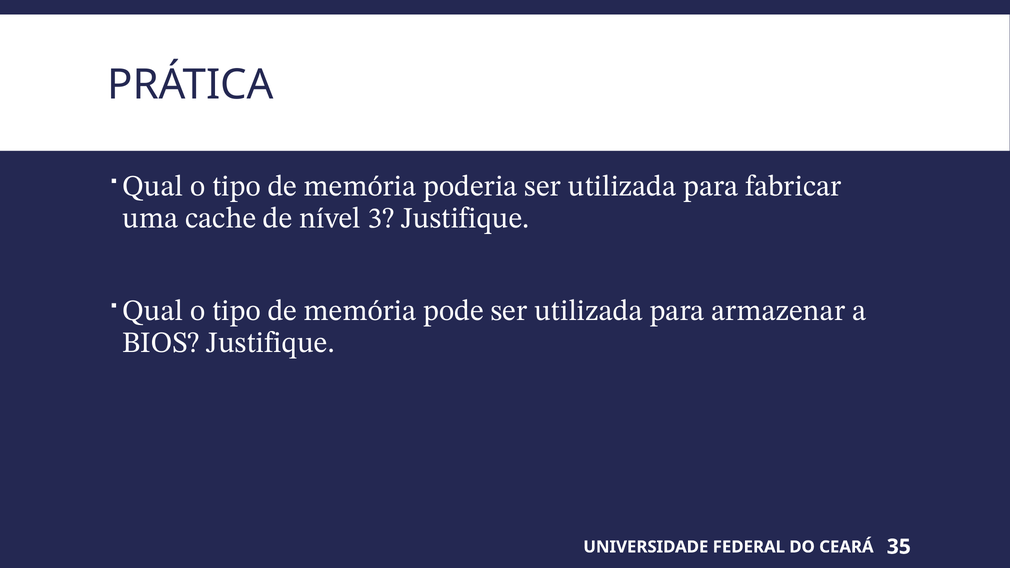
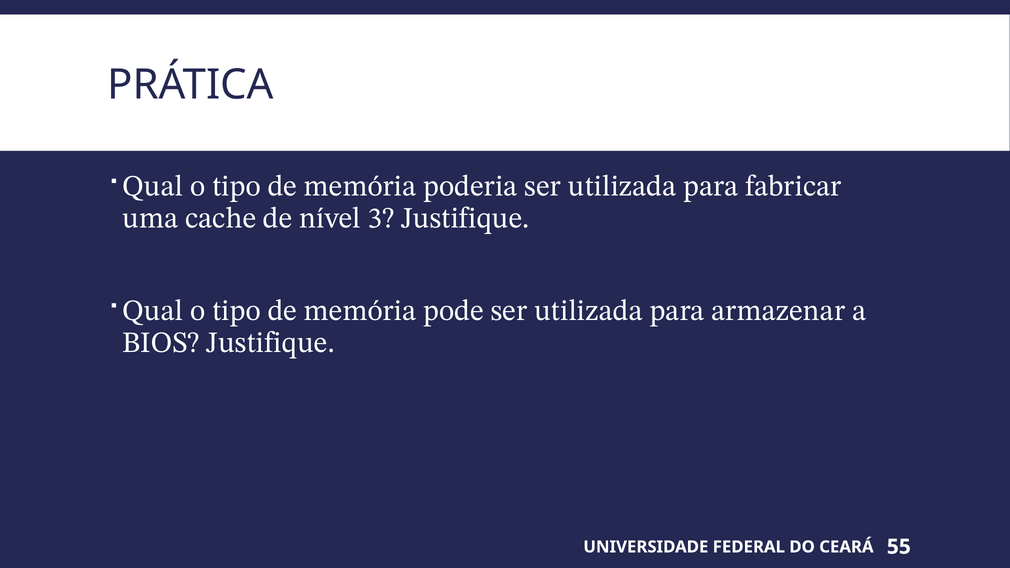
35: 35 -> 55
